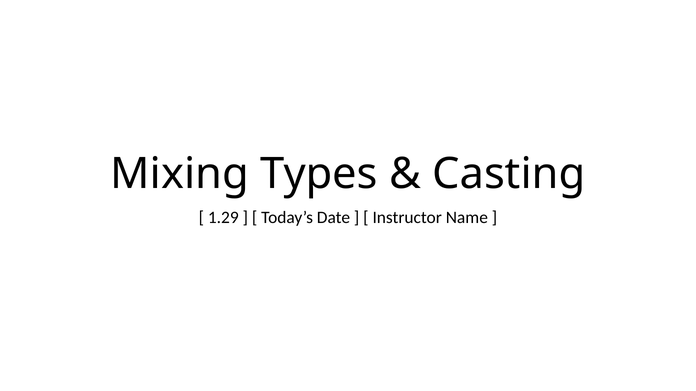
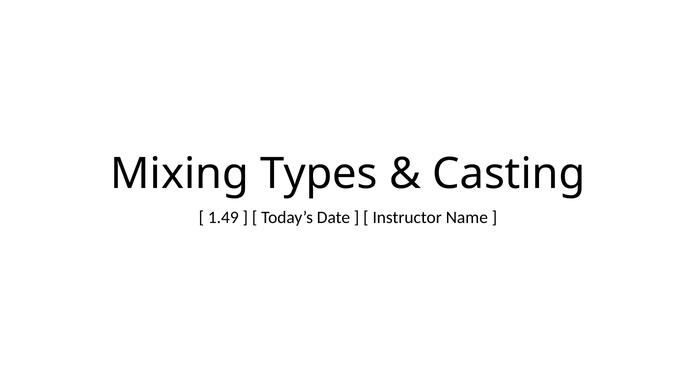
1.29: 1.29 -> 1.49
